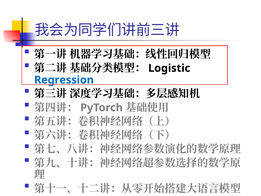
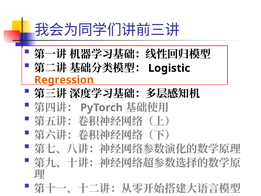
Regression colour: blue -> orange
